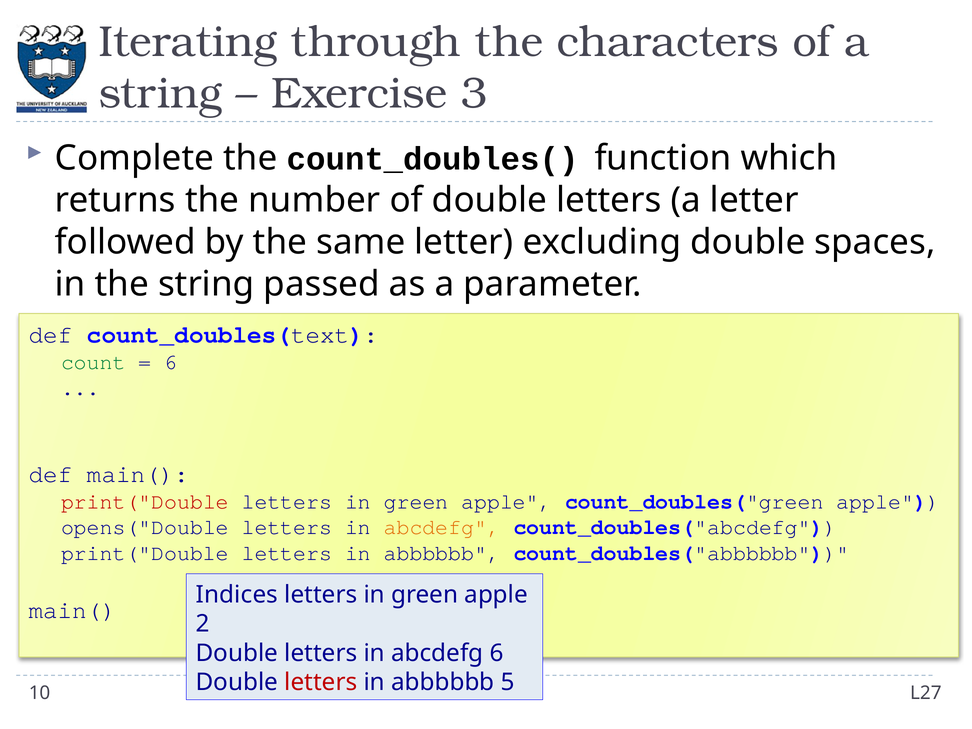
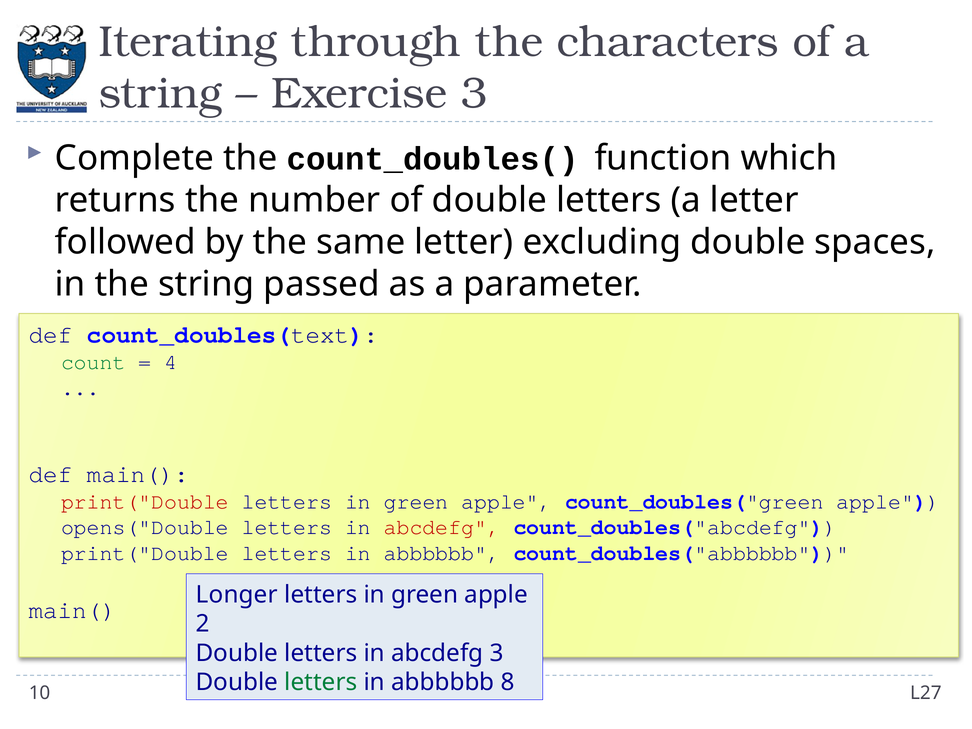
6 at (171, 362): 6 -> 4
abcdefg at (442, 527) colour: orange -> red
Indices: Indices -> Longer
abcdefg 6: 6 -> 3
letters at (321, 682) colour: red -> green
5: 5 -> 8
